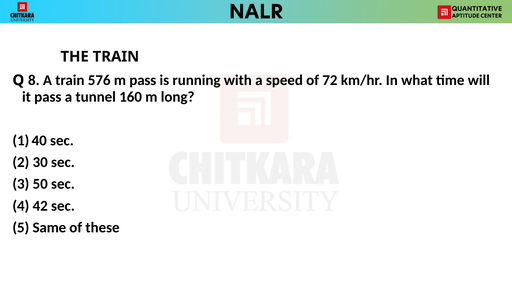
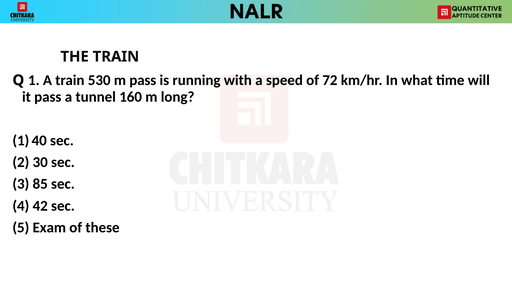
8: 8 -> 1
576: 576 -> 530
50: 50 -> 85
Same: Same -> Exam
